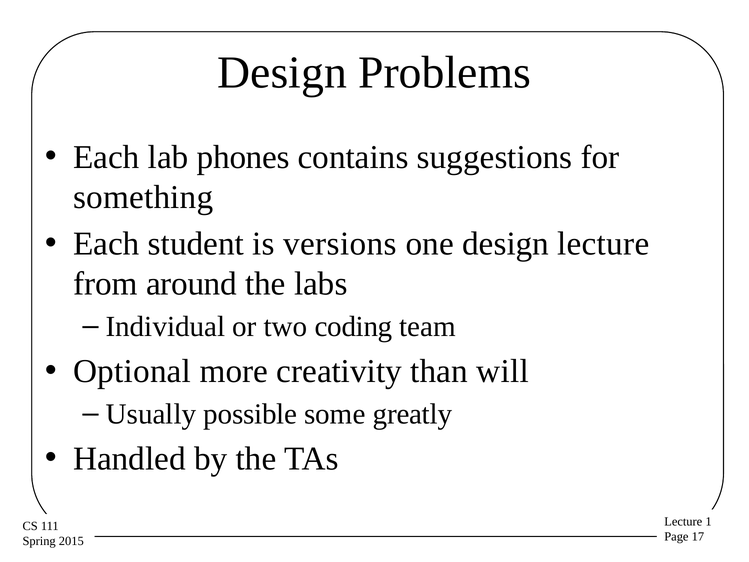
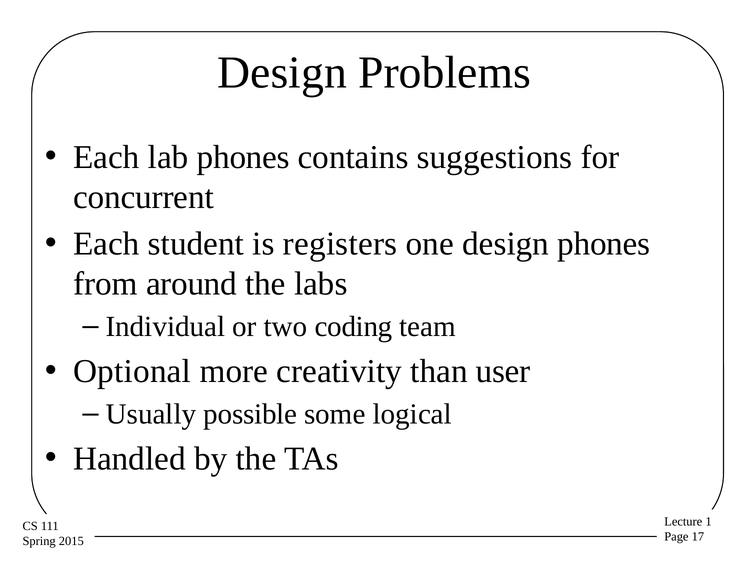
something: something -> concurrent
versions: versions -> registers
design lecture: lecture -> phones
will: will -> user
greatly: greatly -> logical
